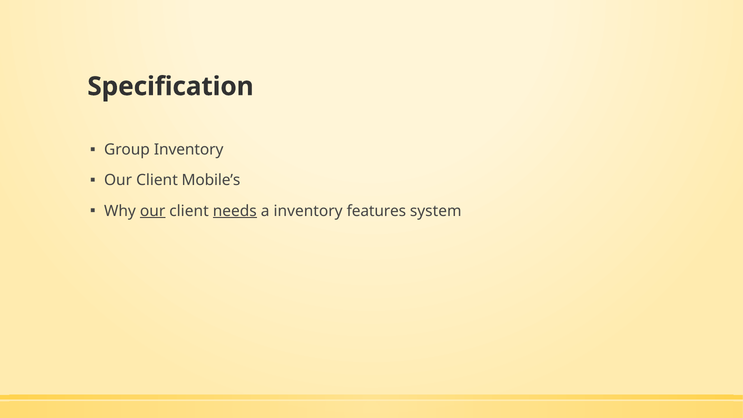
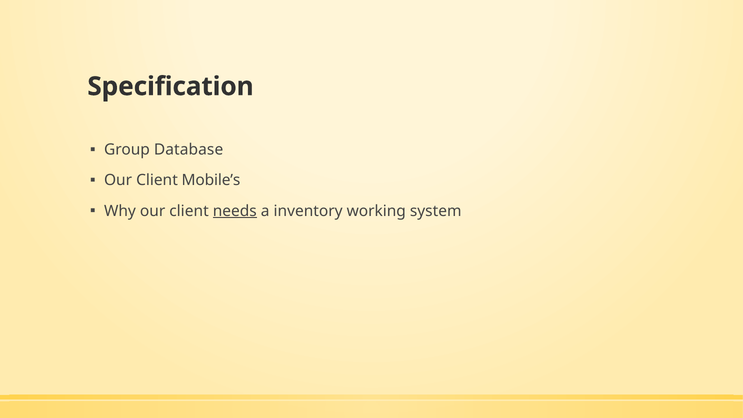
Group Inventory: Inventory -> Database
our at (153, 211) underline: present -> none
features: features -> working
